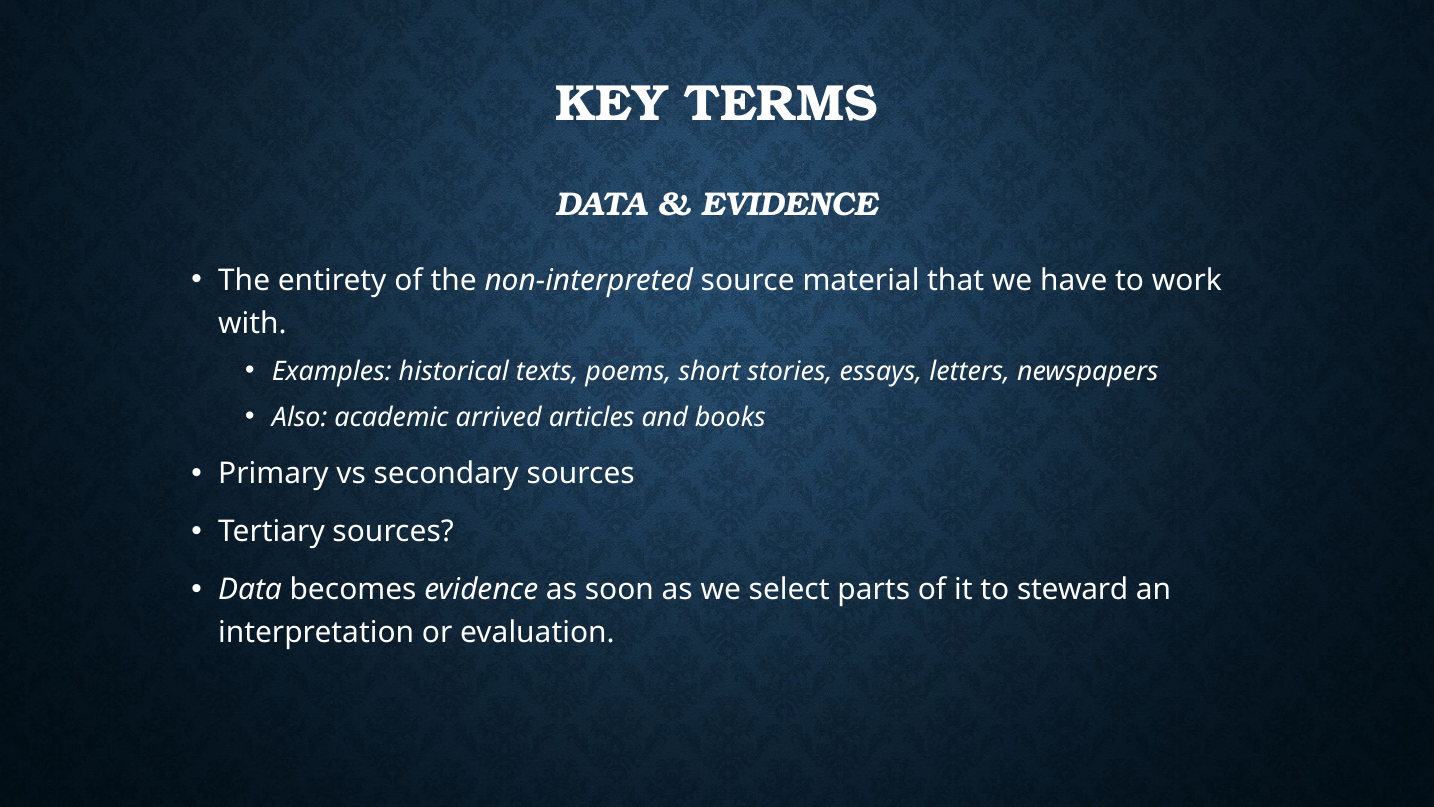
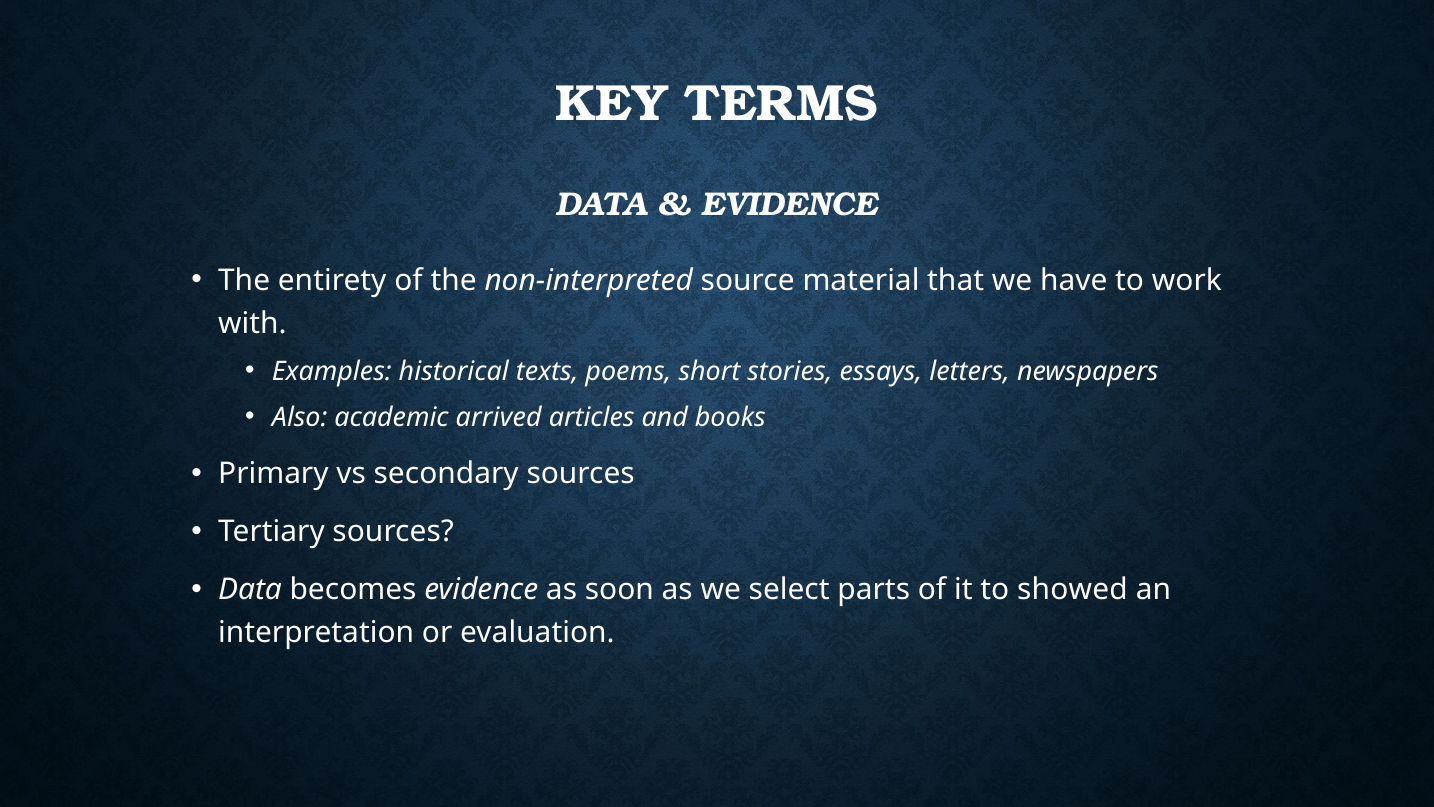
steward: steward -> showed
